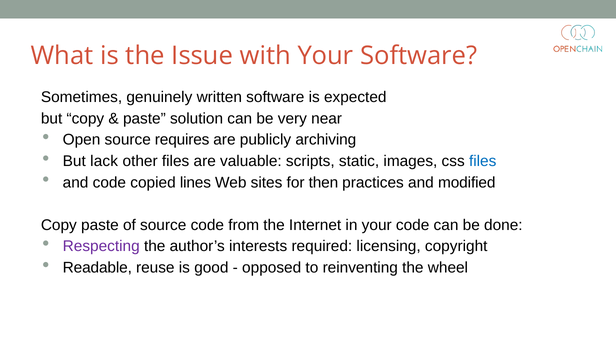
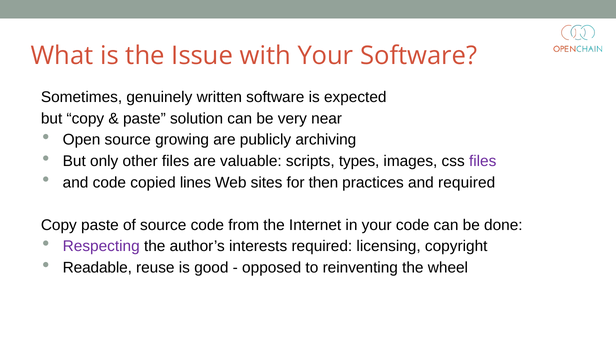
requires: requires -> growing
lack: lack -> only
static: static -> types
files at (483, 161) colour: blue -> purple
and modified: modified -> required
